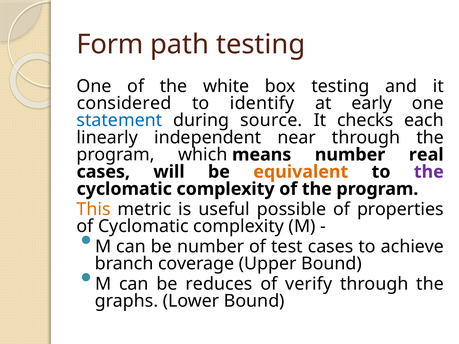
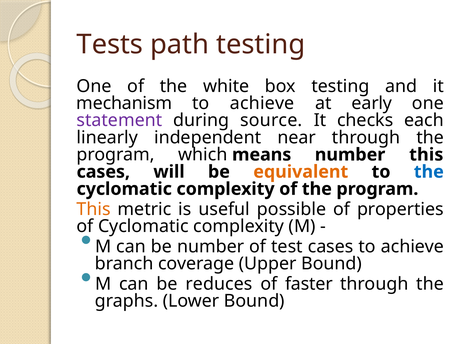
Form: Form -> Tests
considered: considered -> mechanism
identify at (262, 103): identify -> achieve
statement colour: blue -> purple
number real: real -> this
the at (429, 172) colour: purple -> blue
verify: verify -> faster
